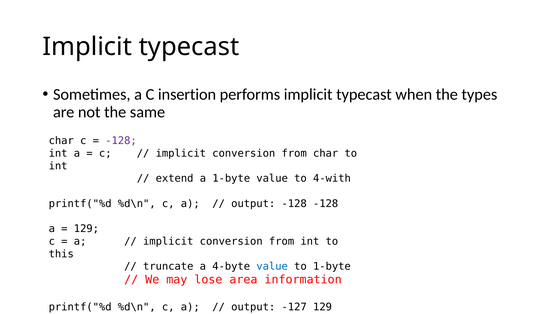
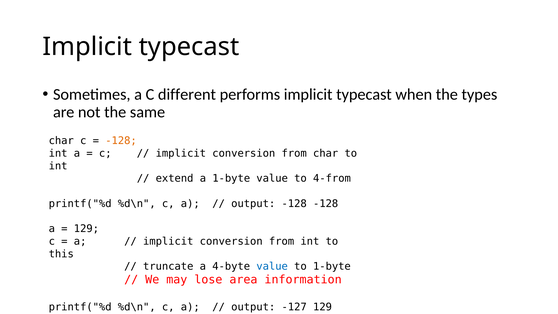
insertion: insertion -> different
-128 at (121, 141) colour: purple -> orange
4-with: 4-with -> 4-from
